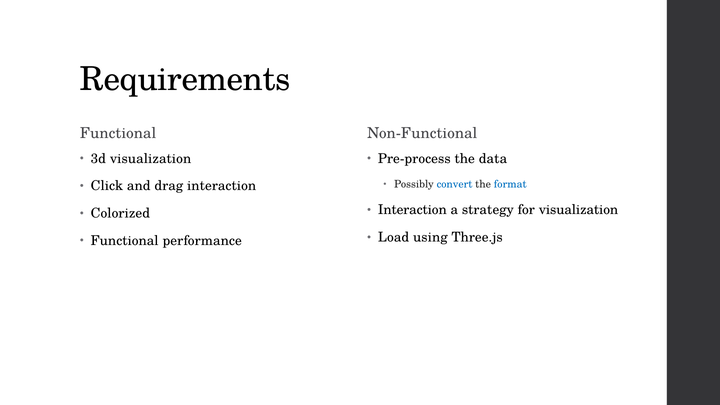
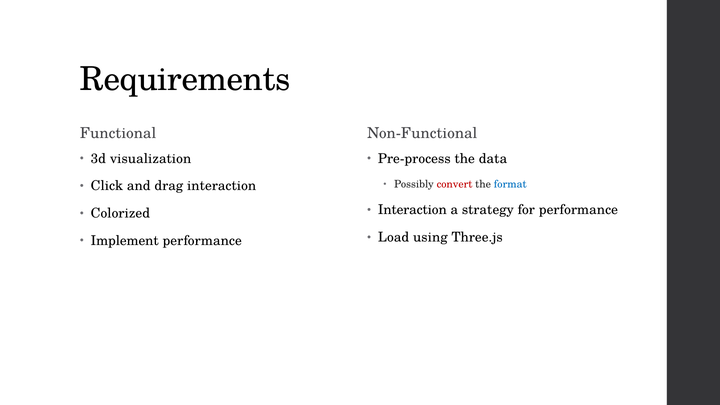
convert colour: blue -> red
for visualization: visualization -> performance
Functional at (125, 241): Functional -> Implement
